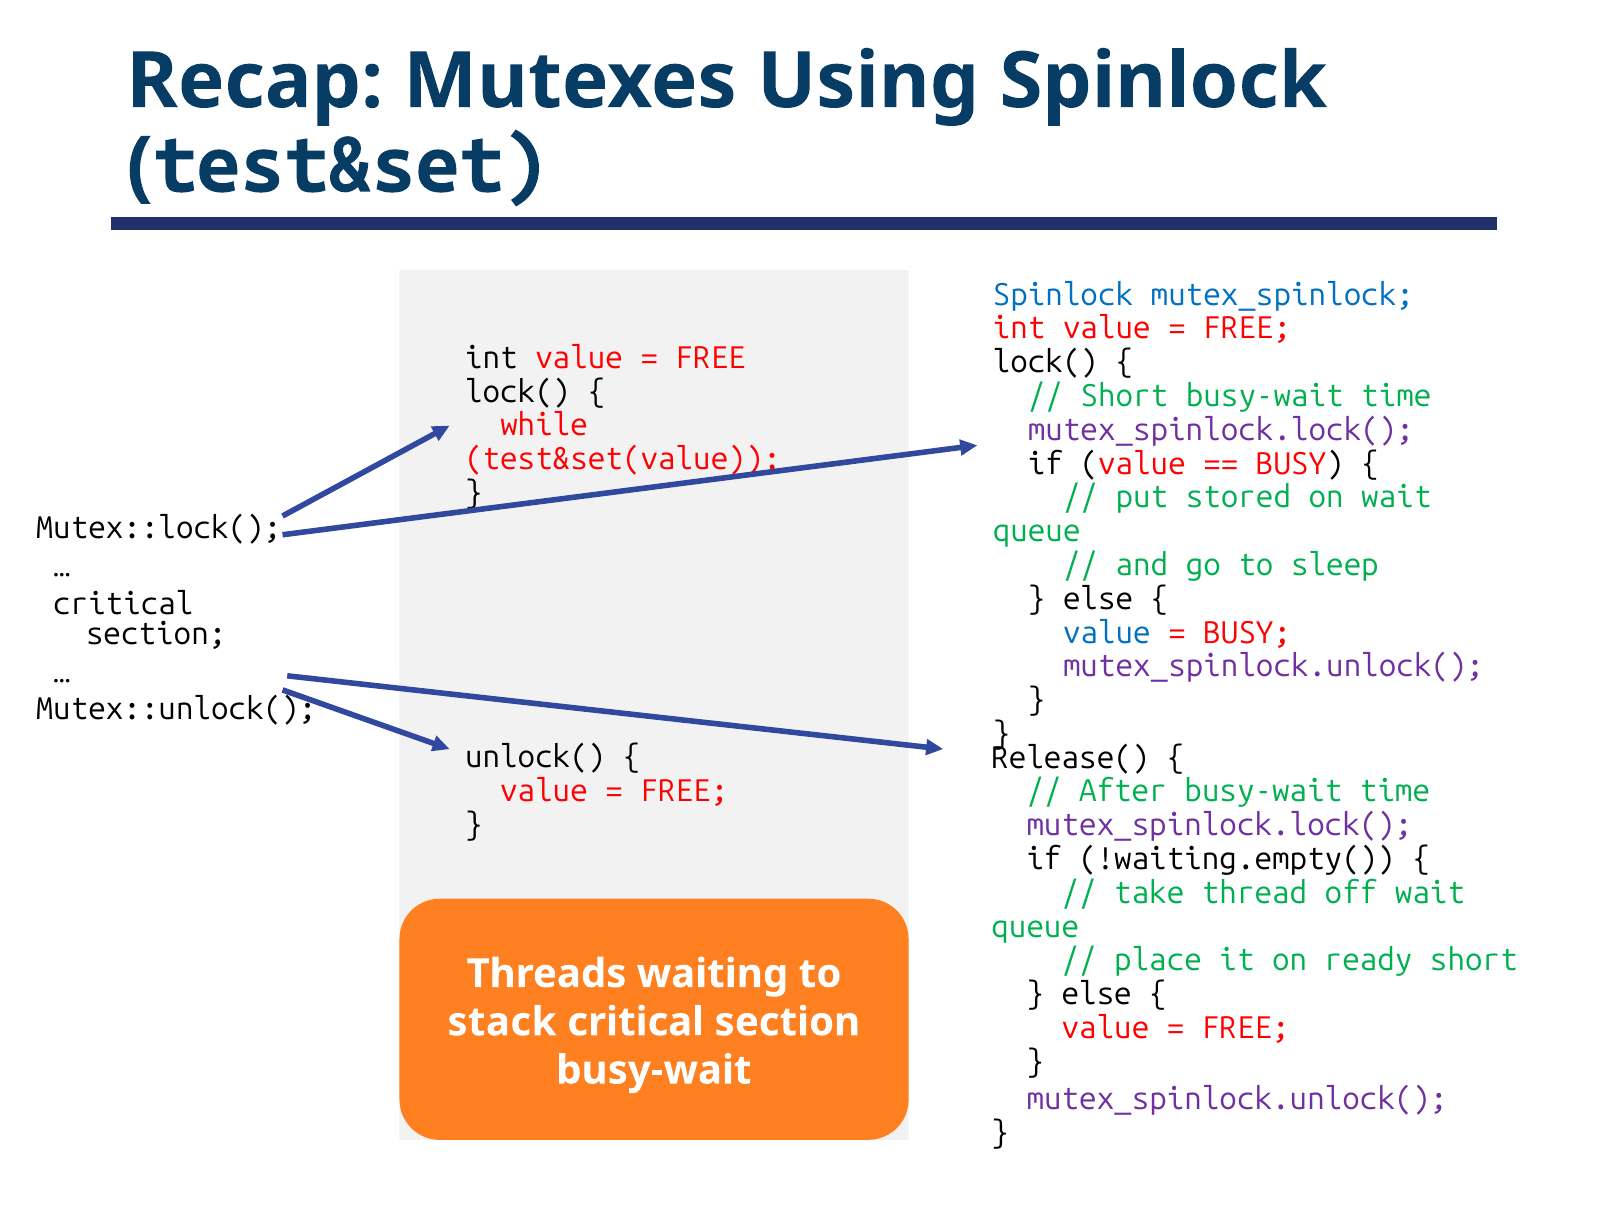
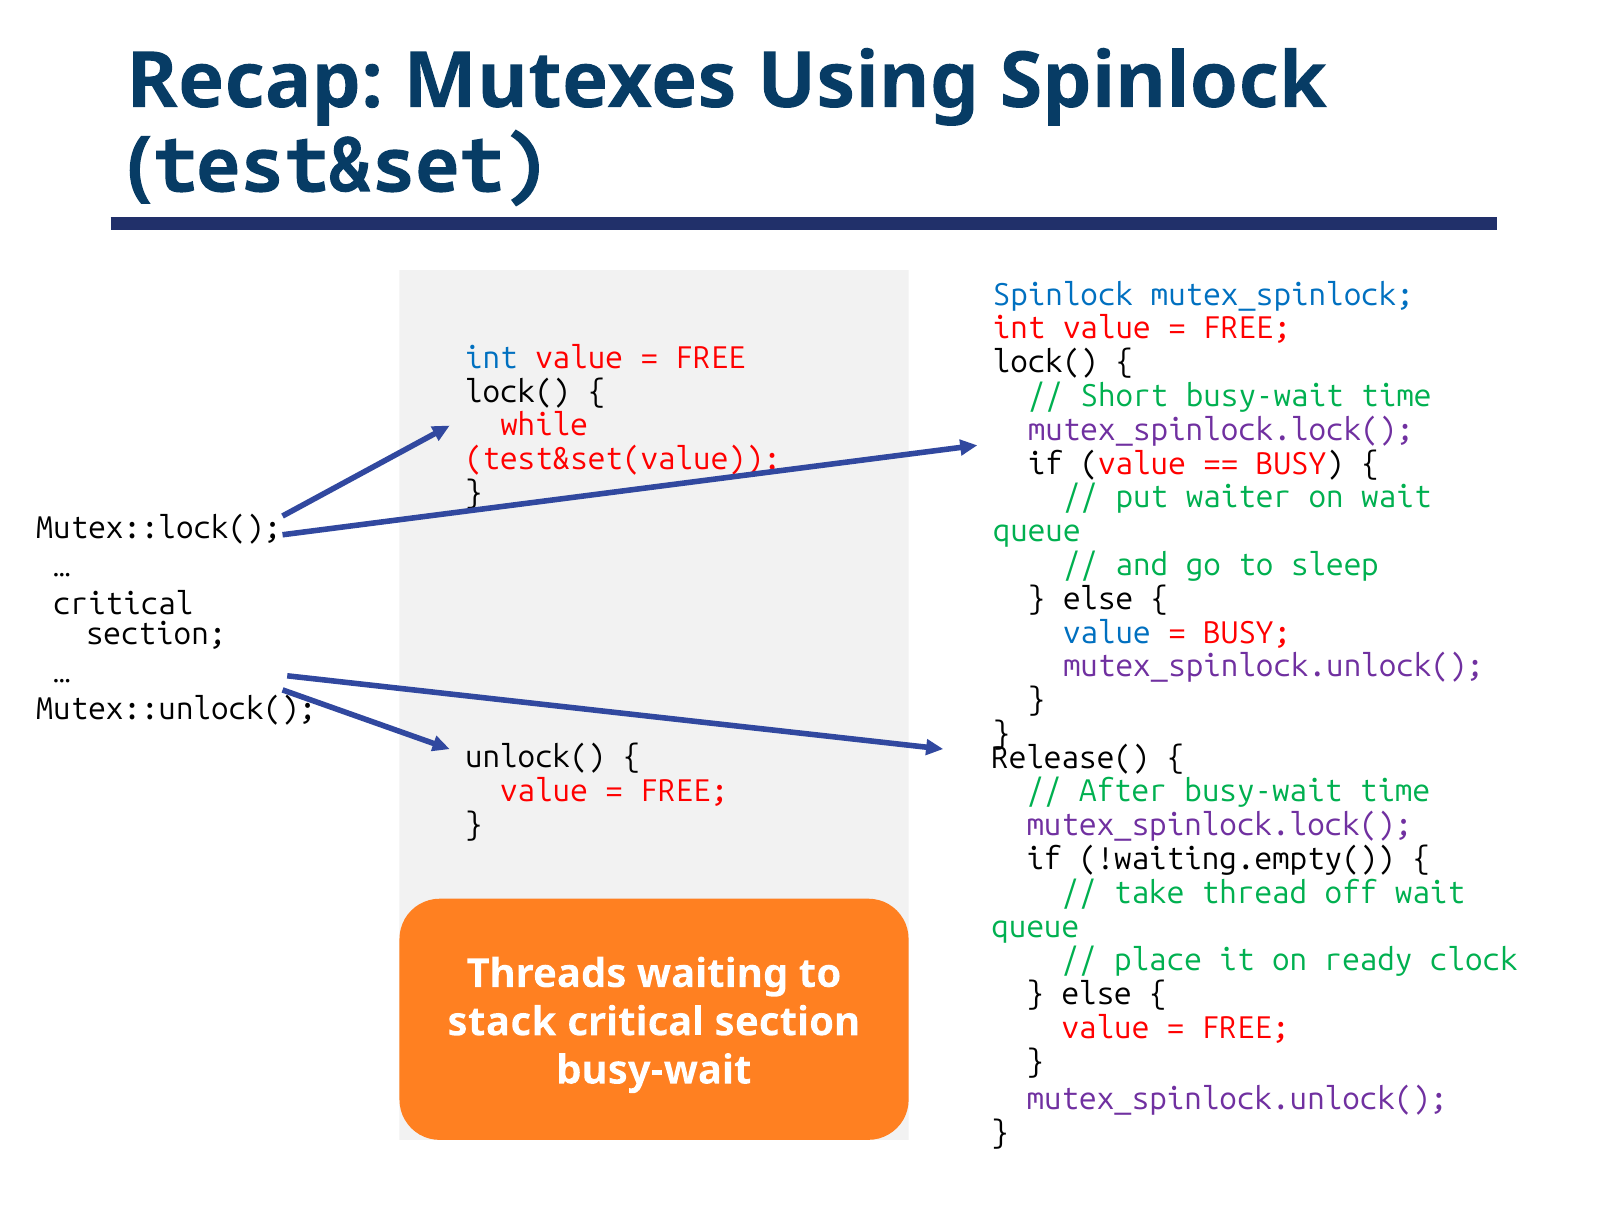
int at (491, 358) colour: black -> blue
stored: stored -> waiter
ready short: short -> clock
